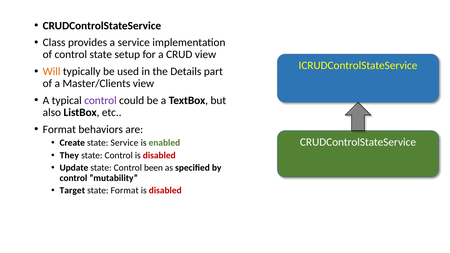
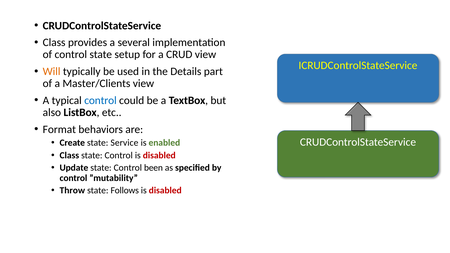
a service: service -> several
control at (100, 100) colour: purple -> blue
They at (69, 155): They -> Class
Target: Target -> Throw
state Format: Format -> Follows
